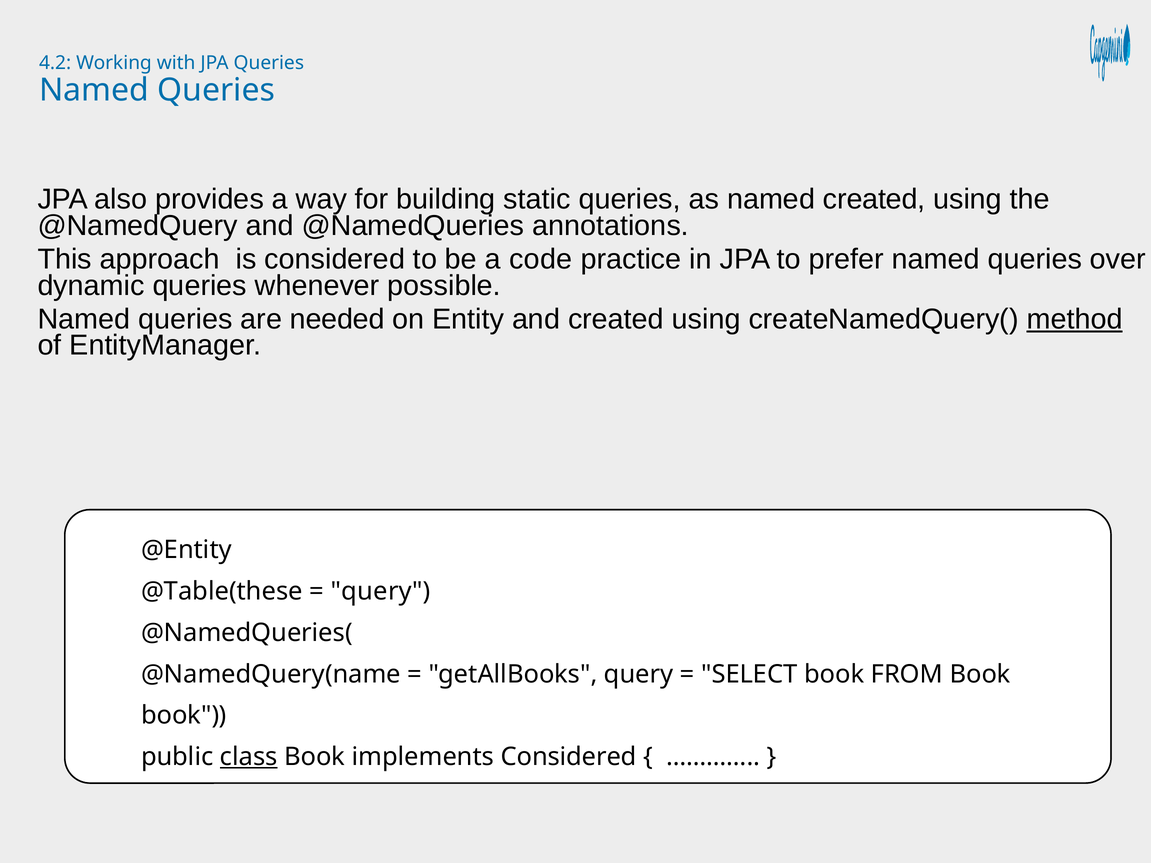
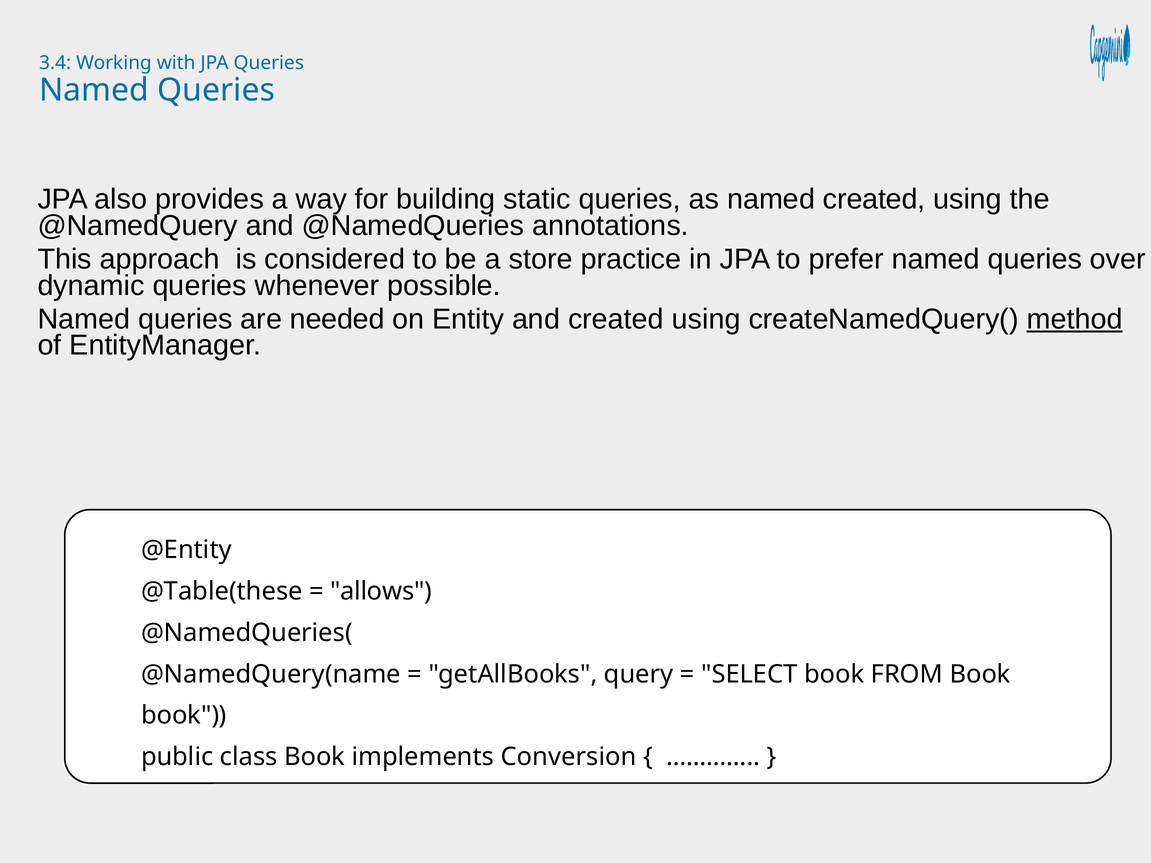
4.2: 4.2 -> 3.4
code: code -> store
query at (381, 592): query -> allows
class underline: present -> none
implements Considered: Considered -> Conversion
